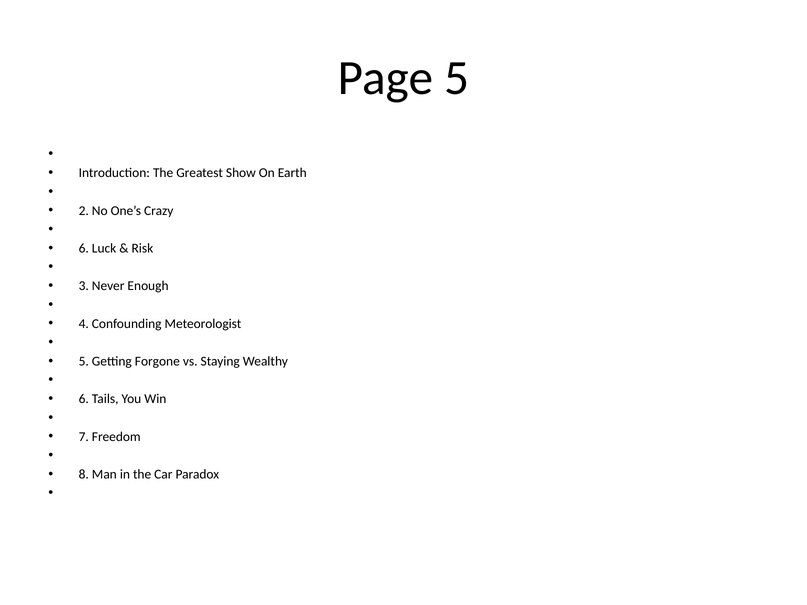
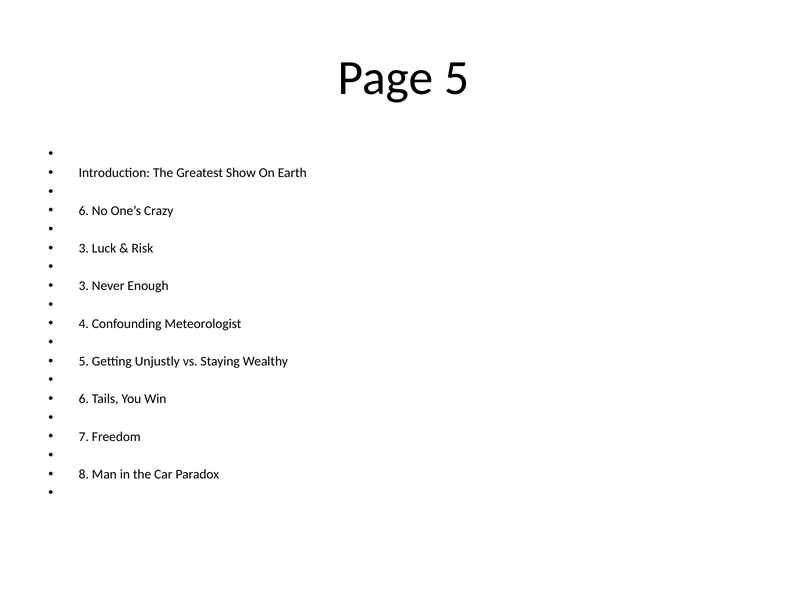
2 at (84, 211): 2 -> 6
6 at (84, 248): 6 -> 3
Forgone: Forgone -> Unjustly
